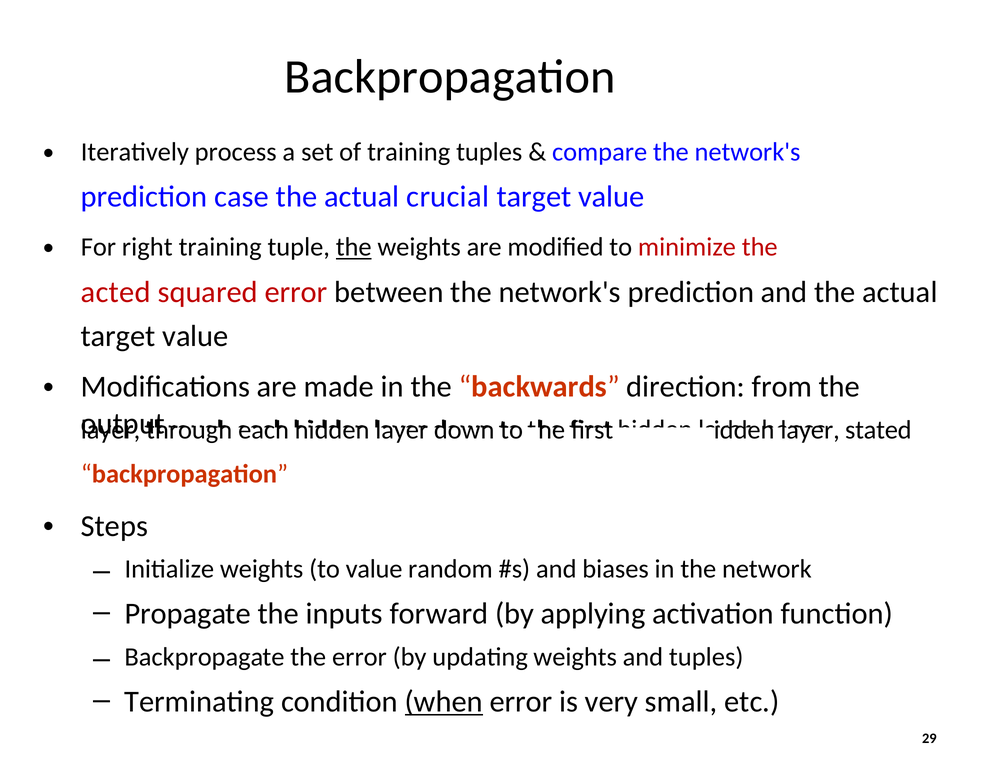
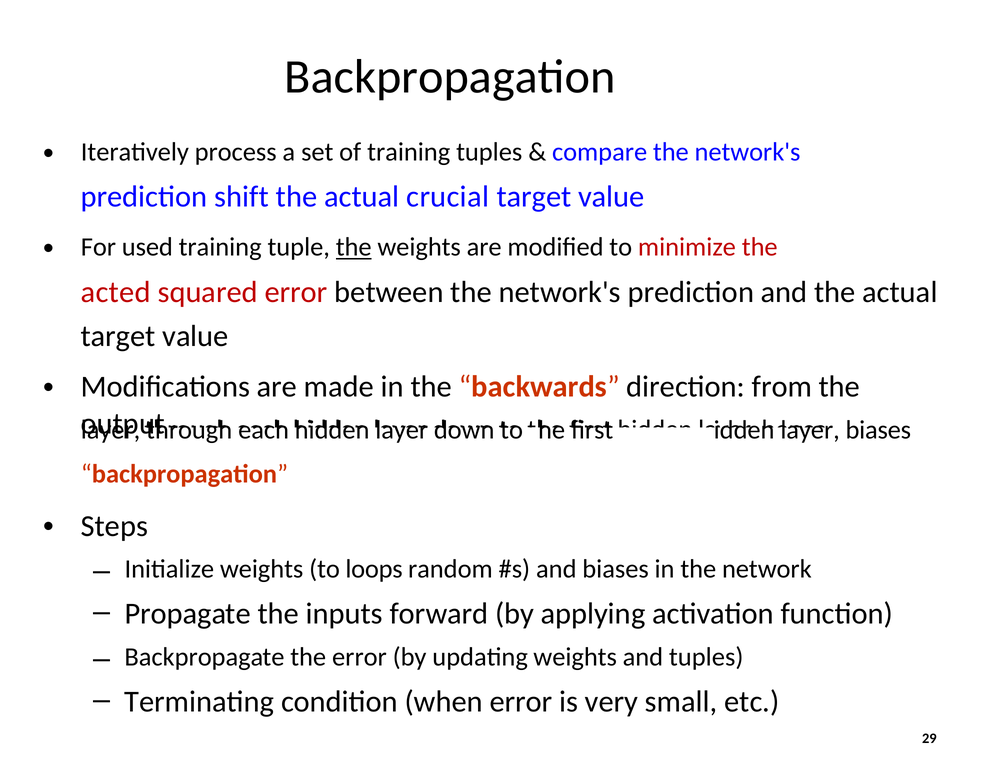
case: case -> shift
right: right -> used
stated at (878, 431): stated -> biases
to value: value -> loops
when underline: present -> none
